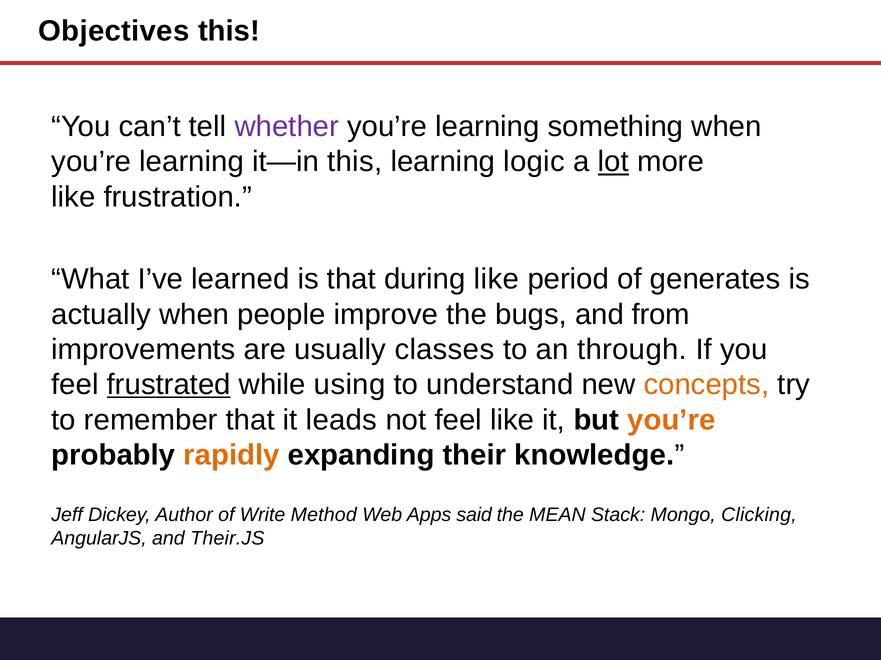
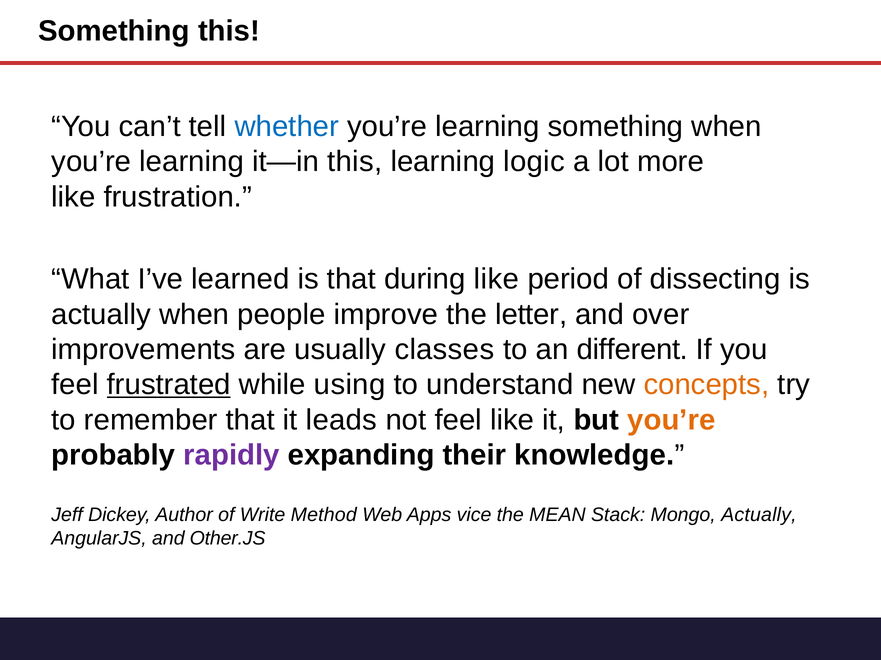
Objectives at (114, 31): Objectives -> Something
whether colour: purple -> blue
lot underline: present -> none
generates: generates -> dissecting
bugs: bugs -> letter
from: from -> over
through: through -> different
rapidly colour: orange -> purple
said: said -> vice
Mongo Clicking: Clicking -> Actually
Their.JS: Their.JS -> Other.JS
